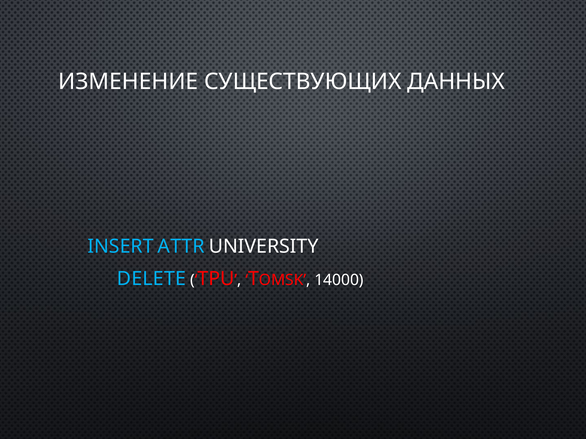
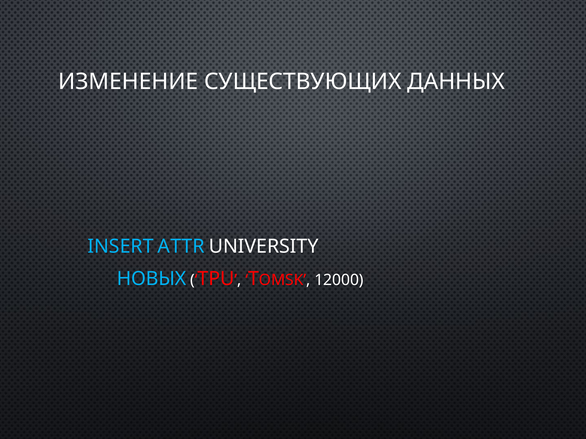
DELETE: DELETE -> НОВЫХ
14000: 14000 -> 12000
